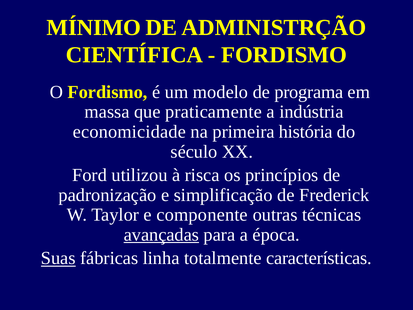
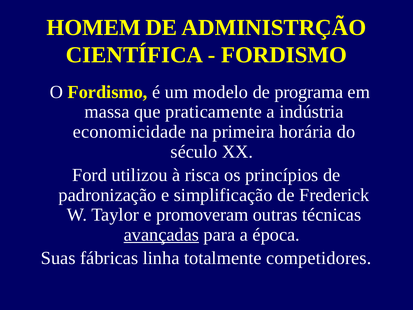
MÍNIMO: MÍNIMO -> HOMEM
história: história -> horária
componente: componente -> promoveram
Suas underline: present -> none
características: características -> competidores
